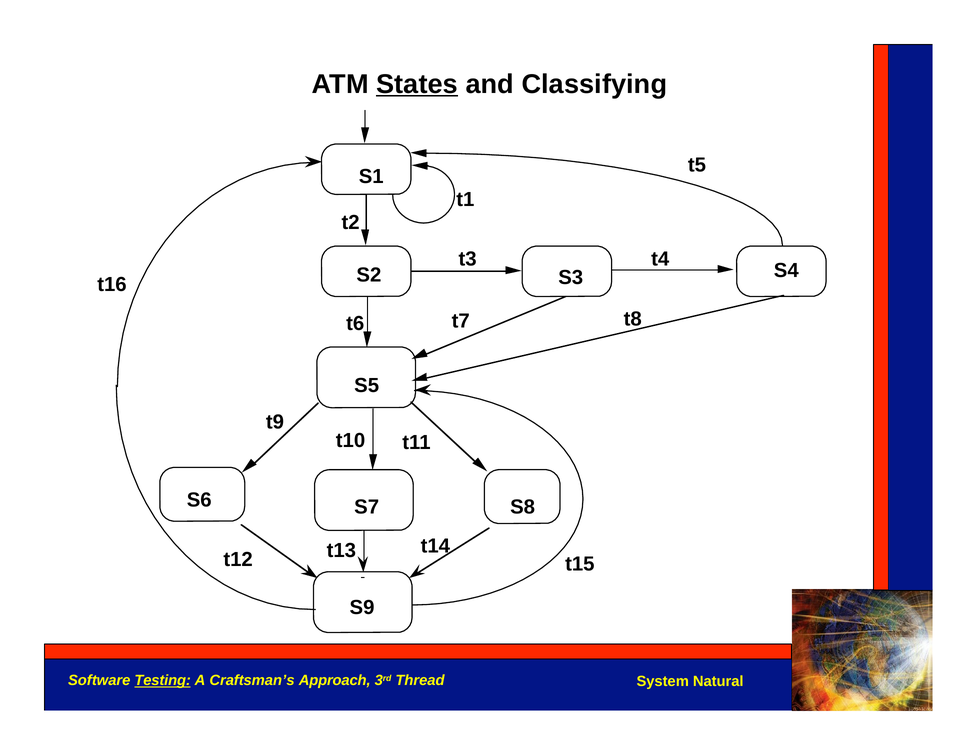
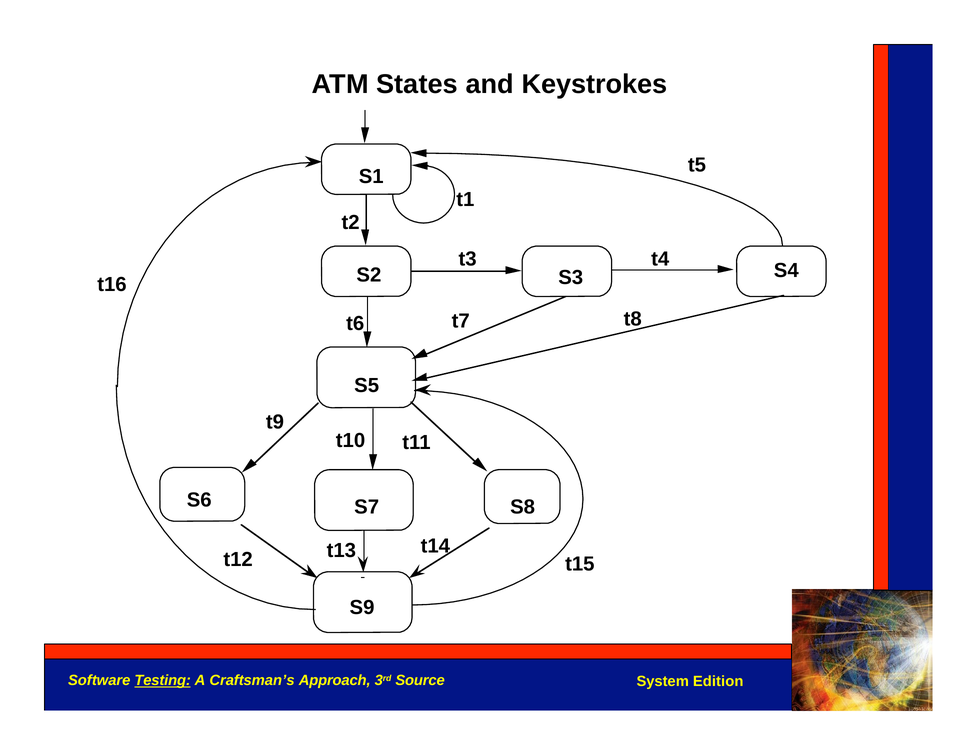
States underline: present -> none
Classifying: Classifying -> Keystrokes
Thread: Thread -> Source
Natural: Natural -> Edition
